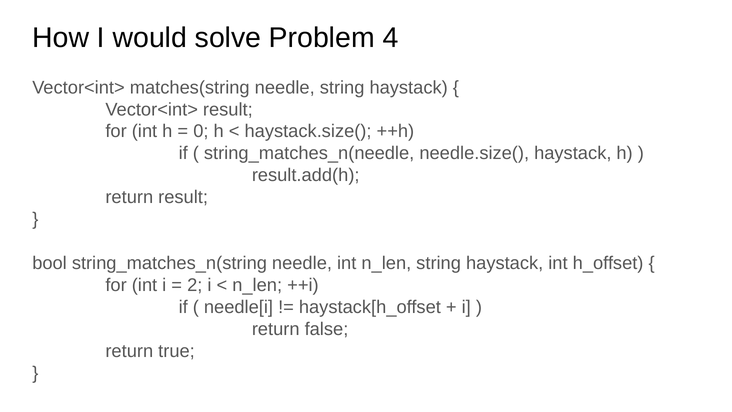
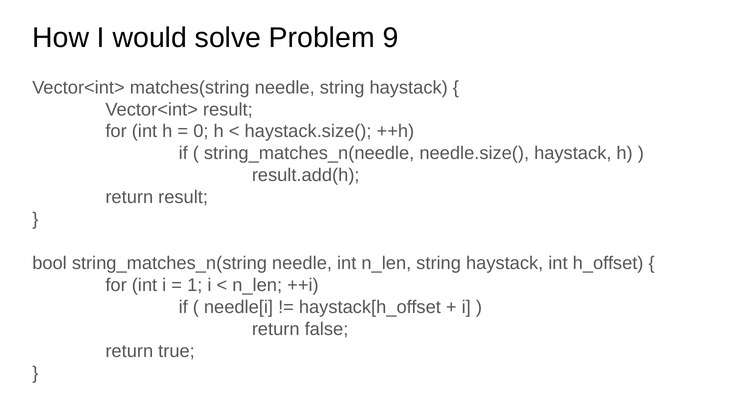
4: 4 -> 9
2: 2 -> 1
